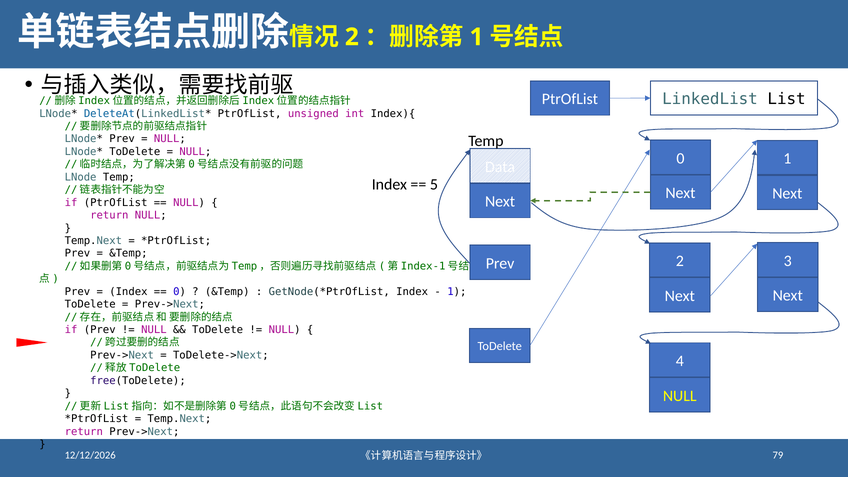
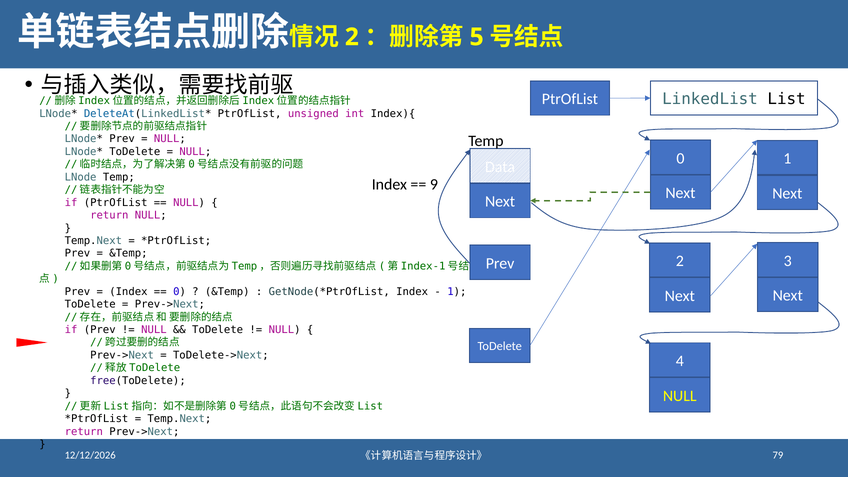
1 at (477, 37): 1 -> 5
5: 5 -> 9
